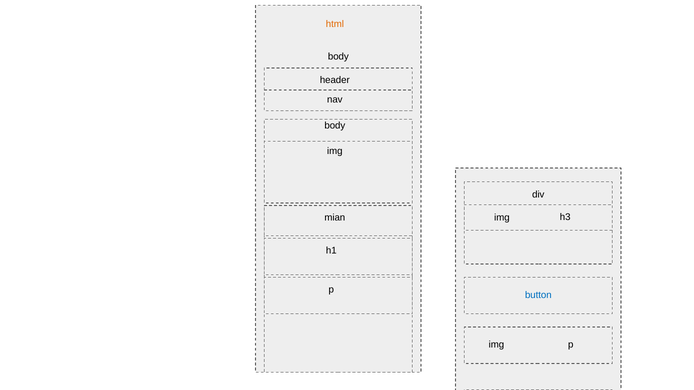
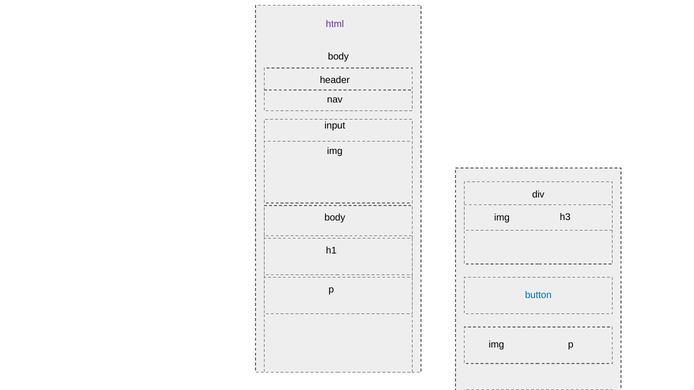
html colour: orange -> purple
body at (335, 126): body -> input
mian at (335, 218): mian -> body
